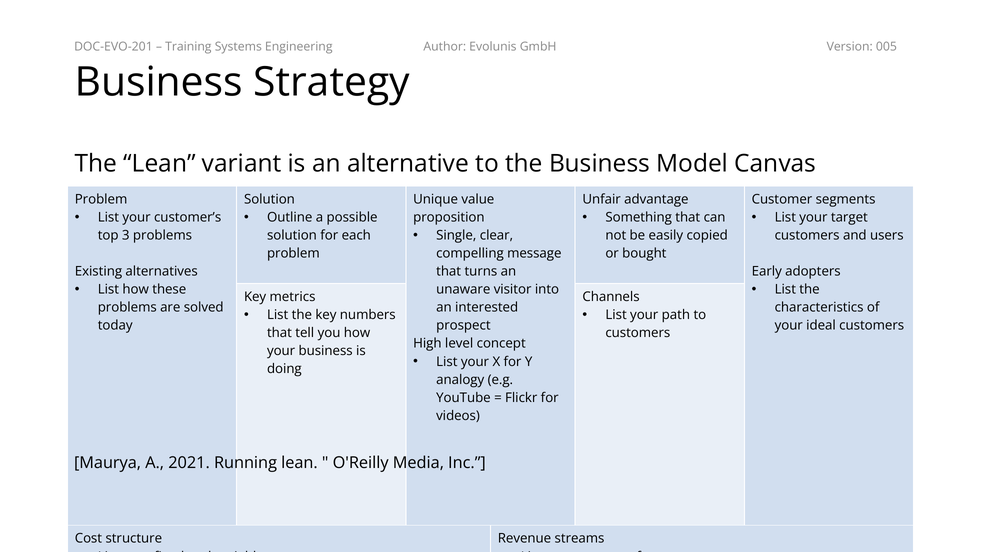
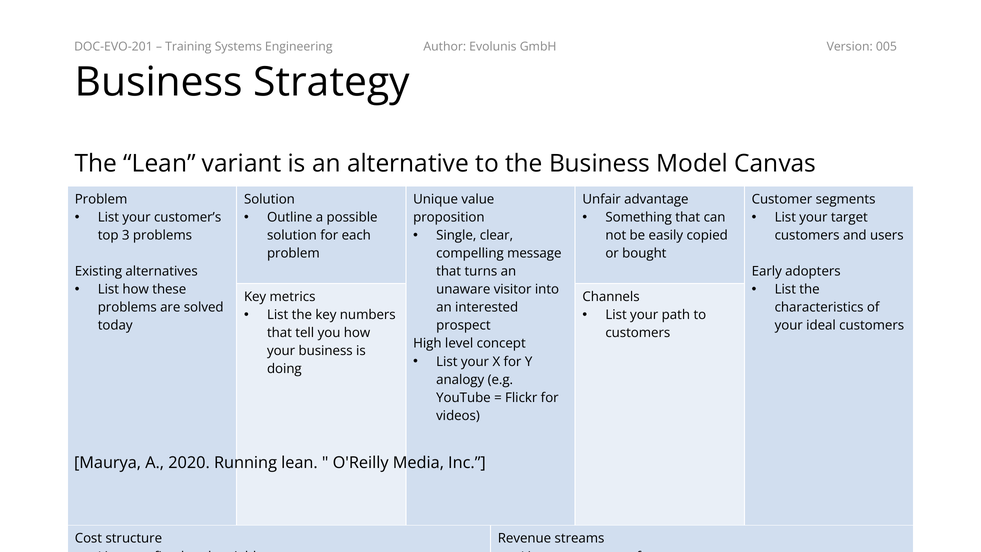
2021: 2021 -> 2020
